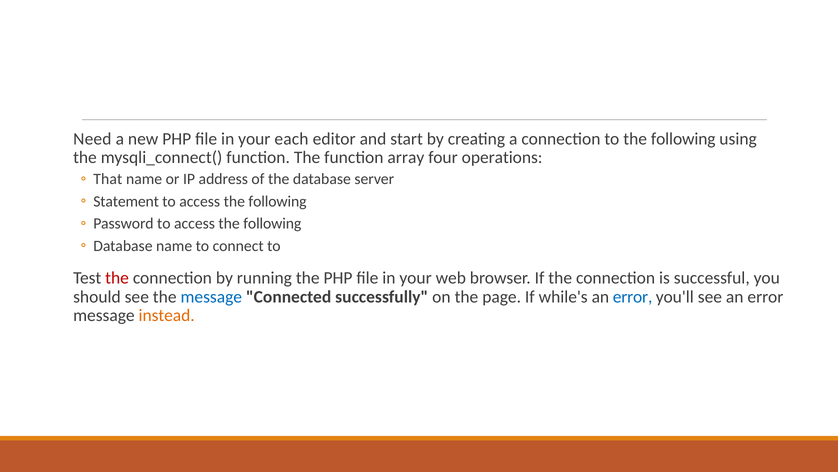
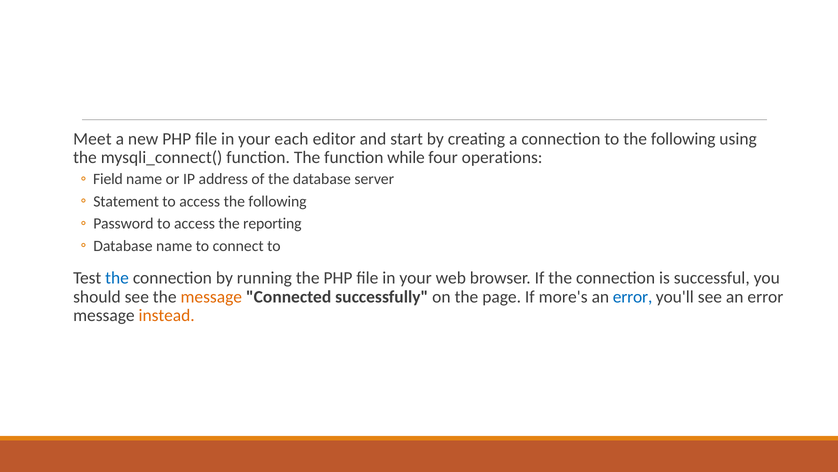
Need: Need -> Meet
array: array -> while
That: That -> Field
following at (272, 223): following -> reporting
the at (117, 277) colour: red -> blue
message at (211, 296) colour: blue -> orange
while's: while's -> more's
